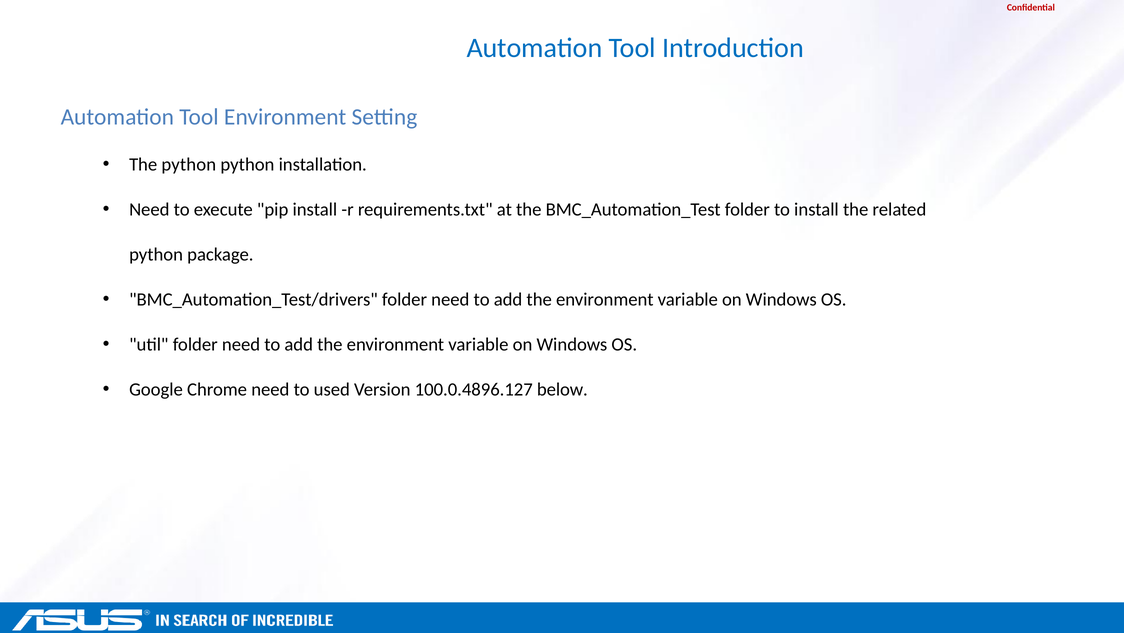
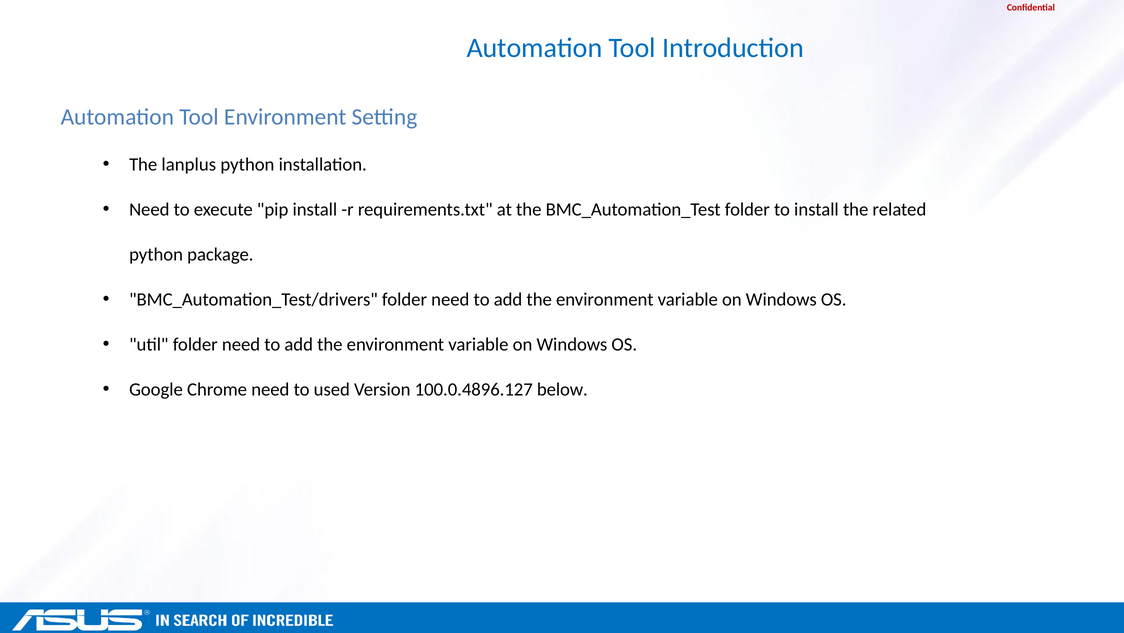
The python: python -> lanplus
